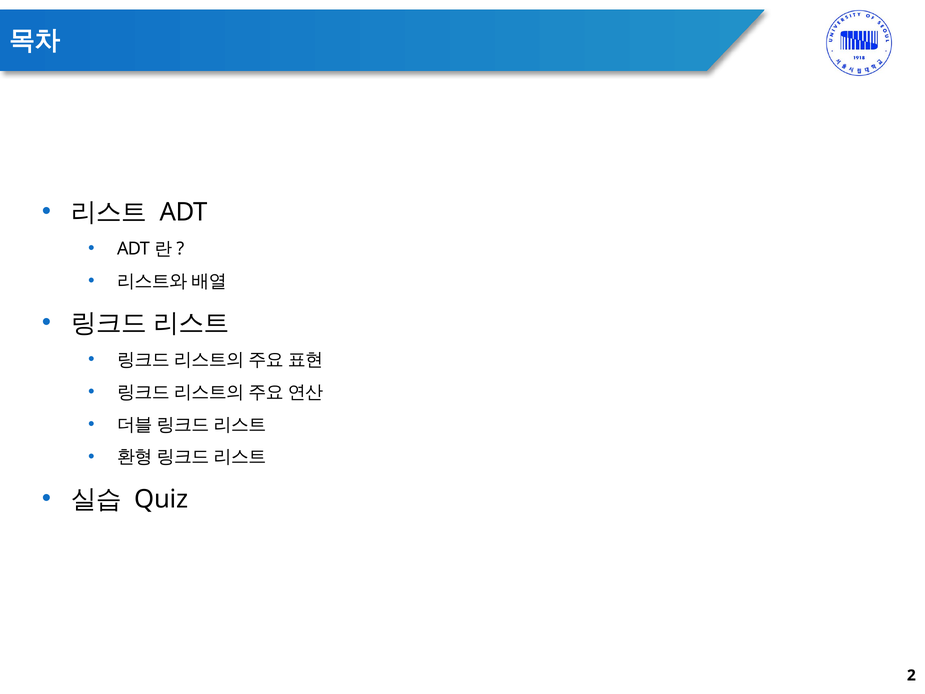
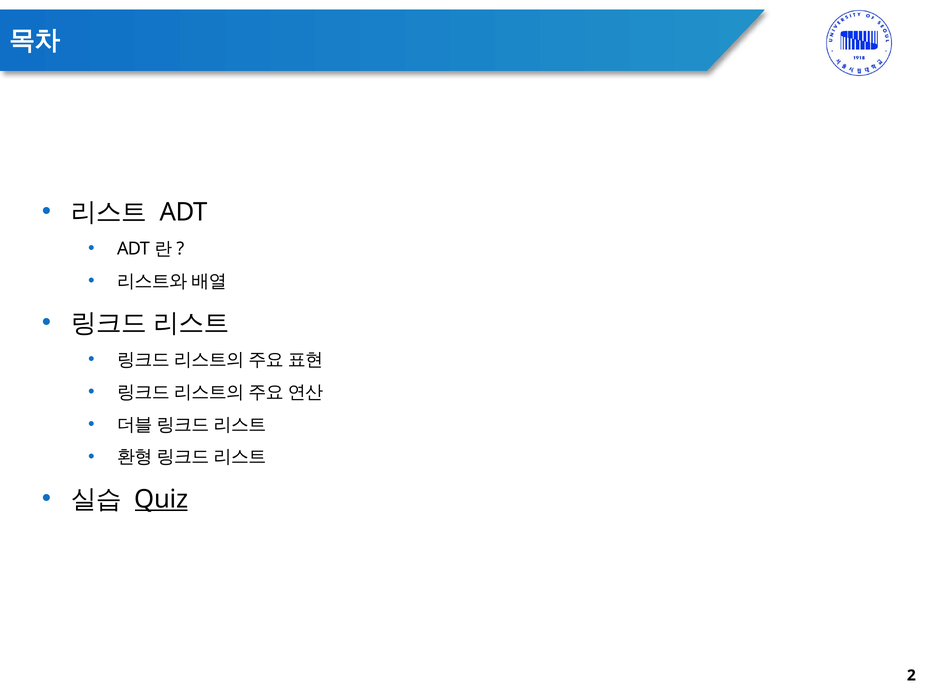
Quiz underline: none -> present
